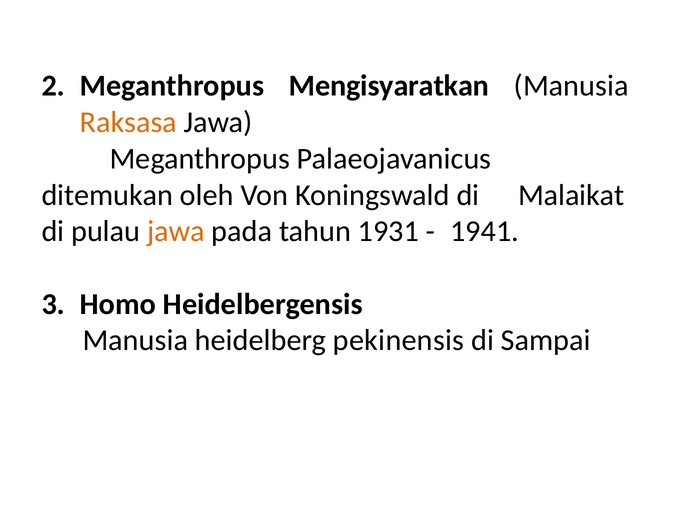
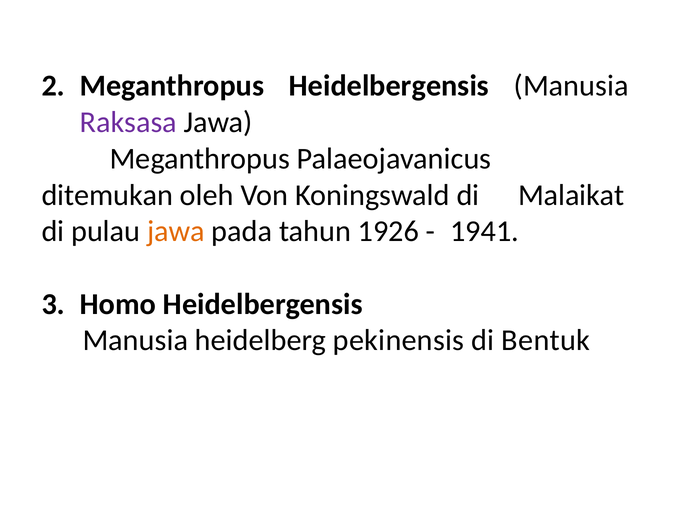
Meganthropus Mengisyaratkan: Mengisyaratkan -> Heidelbergensis
Raksasa colour: orange -> purple
1931: 1931 -> 1926
Sampai: Sampai -> Bentuk
